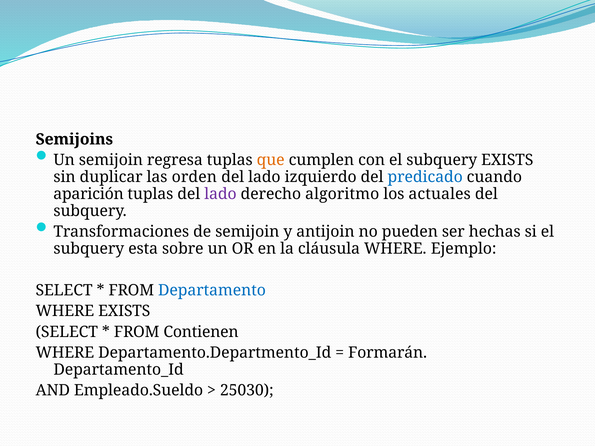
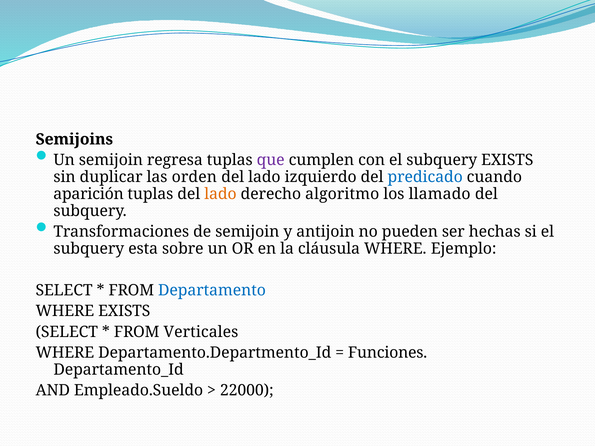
que colour: orange -> purple
lado at (220, 194) colour: purple -> orange
actuales: actuales -> llamado
Contienen: Contienen -> Verticales
Formarán: Formarán -> Funciones
25030: 25030 -> 22000
